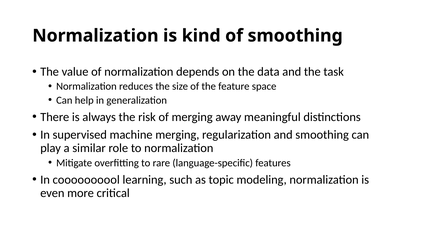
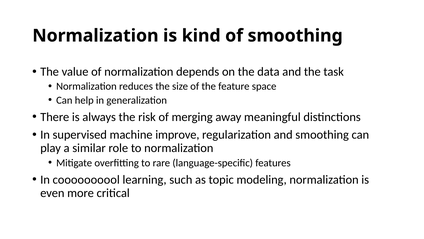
machine merging: merging -> improve
